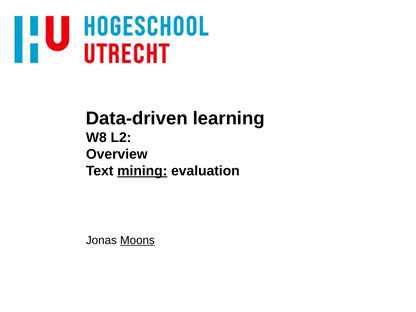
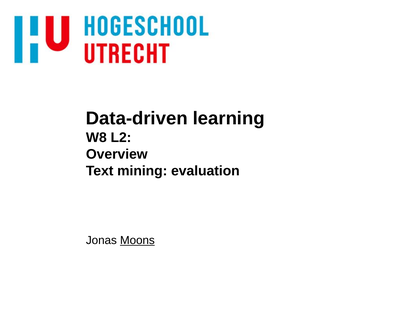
mining underline: present -> none
